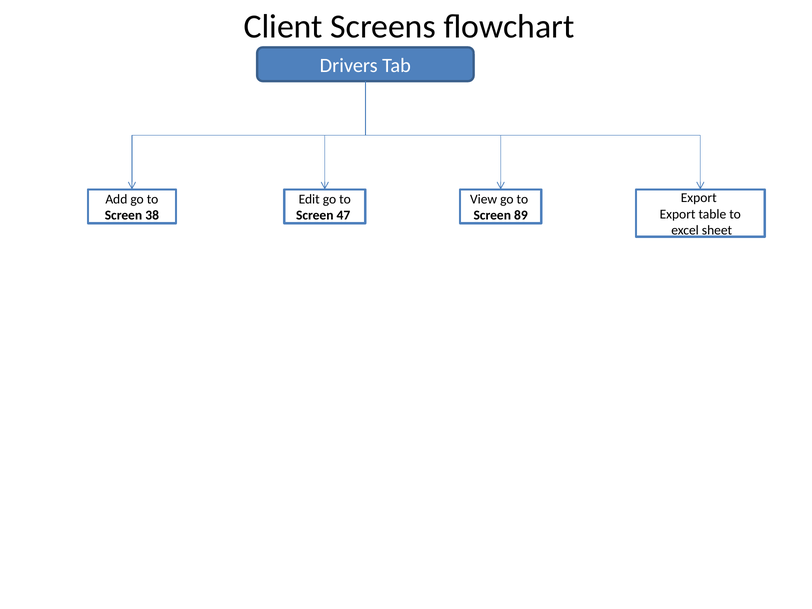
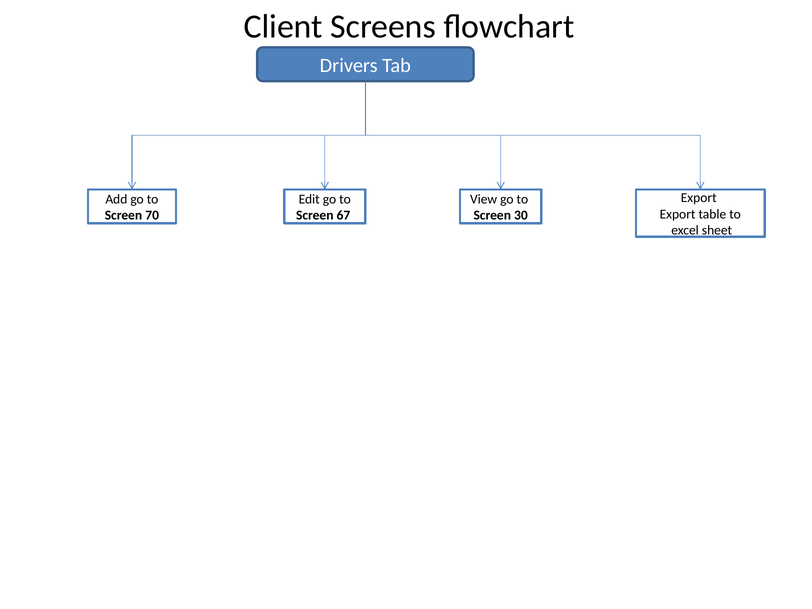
38: 38 -> 70
47: 47 -> 67
89: 89 -> 30
